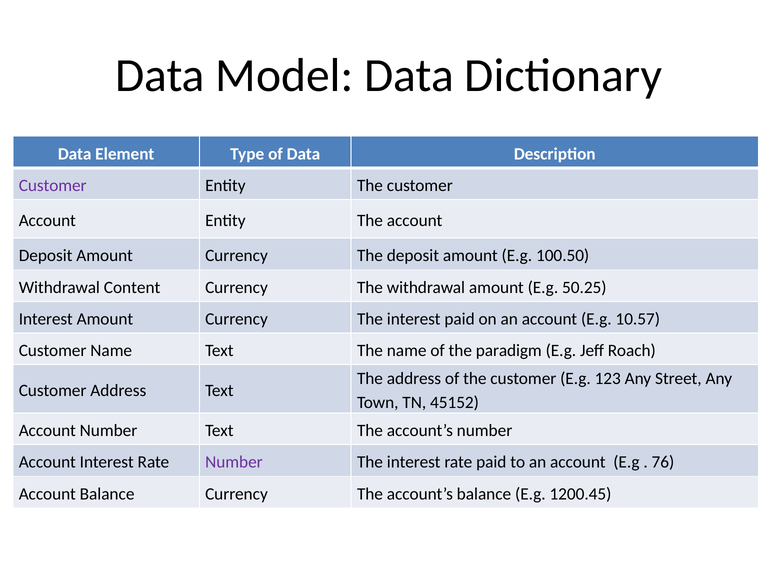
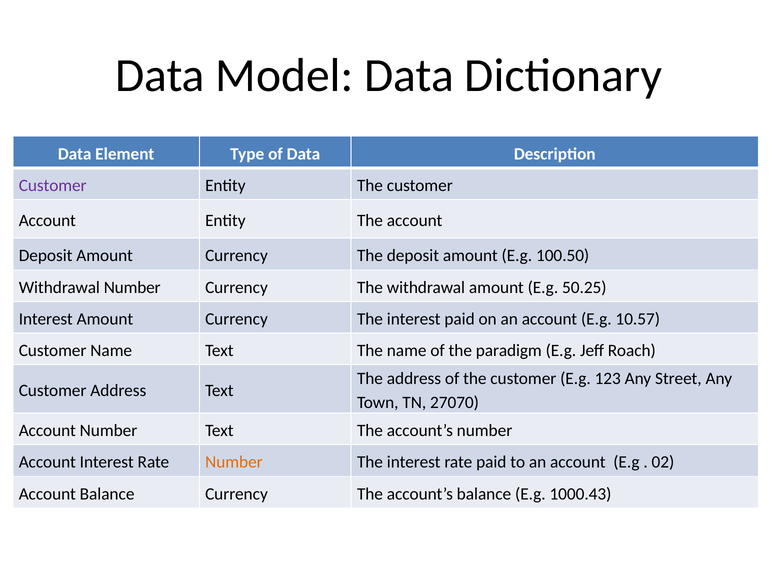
Withdrawal Content: Content -> Number
45152: 45152 -> 27070
Number at (234, 462) colour: purple -> orange
76: 76 -> 02
1200.45: 1200.45 -> 1000.43
